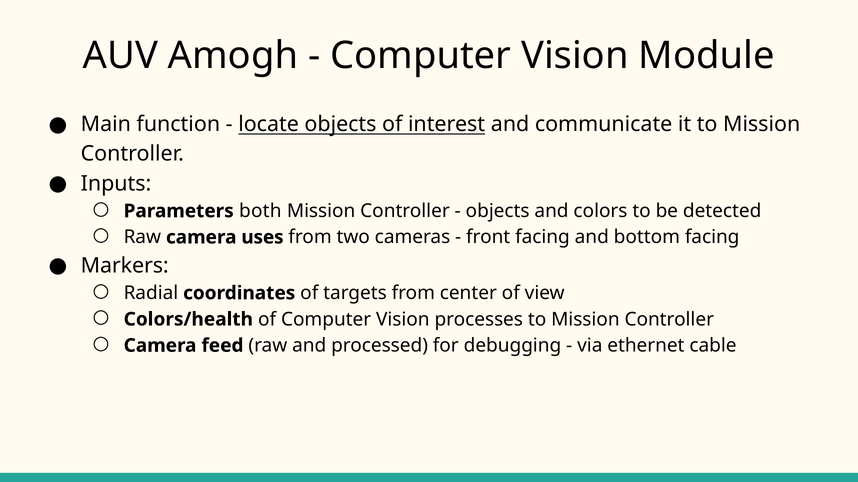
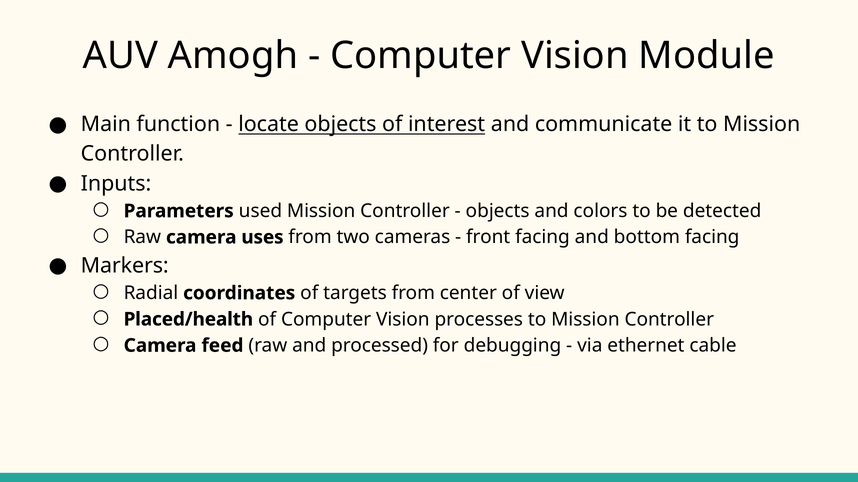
both: both -> used
Colors/health: Colors/health -> Placed/health
